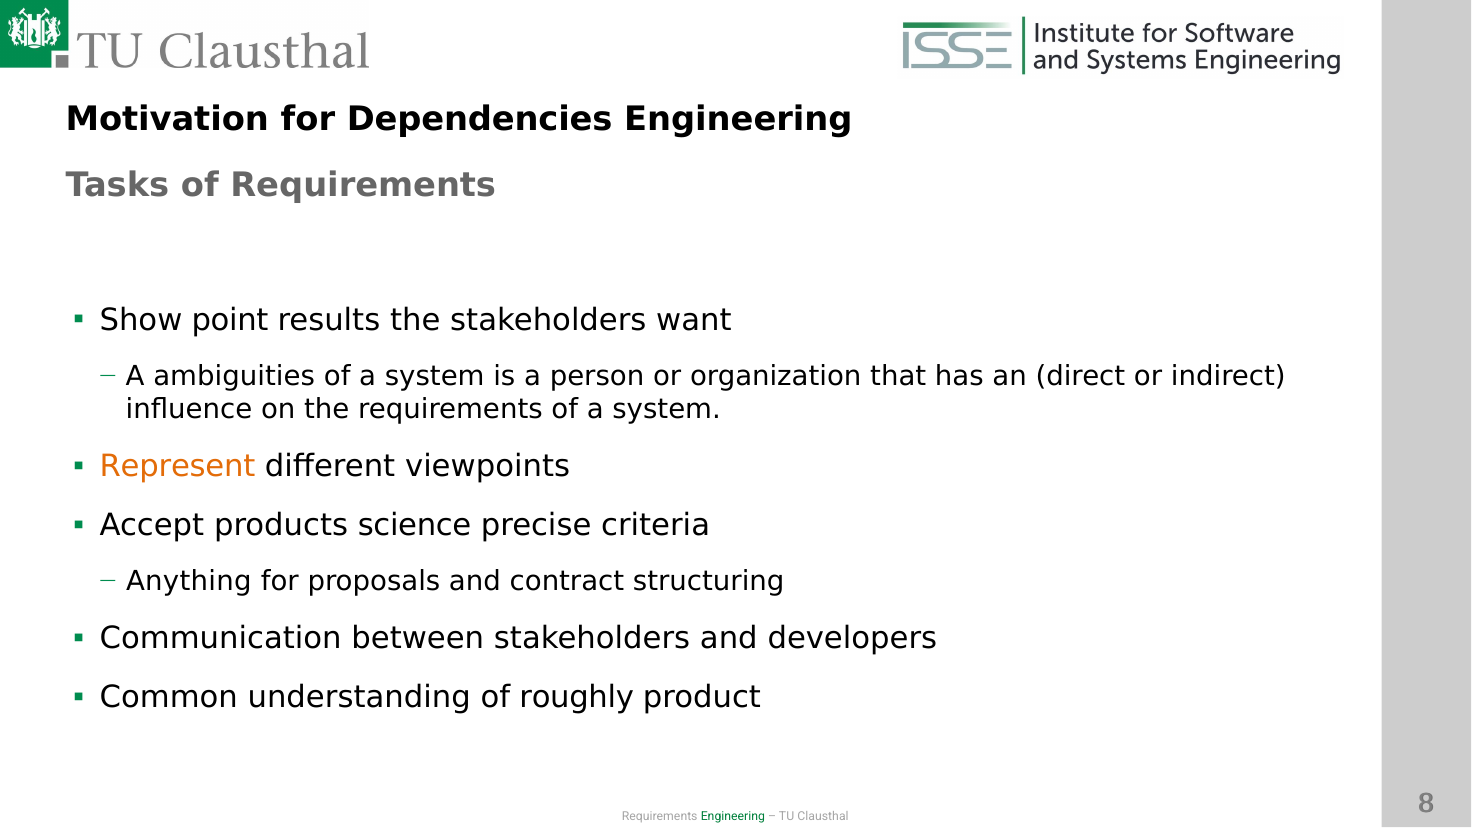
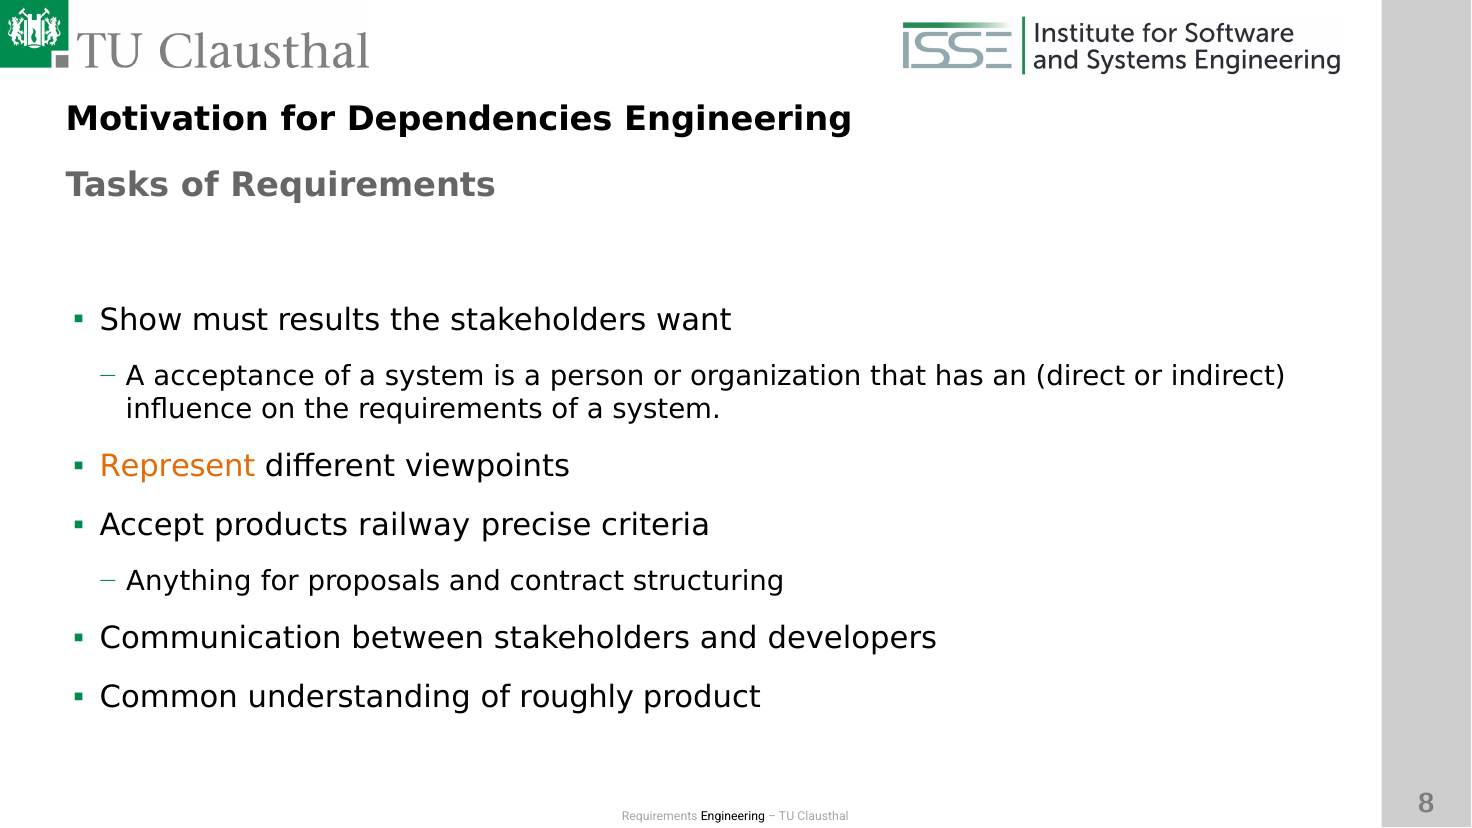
point: point -> must
ambiguities: ambiguities -> acceptance
science: science -> railway
Engineering at (733, 816) colour: green -> black
